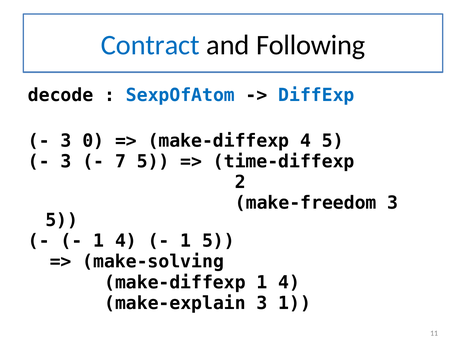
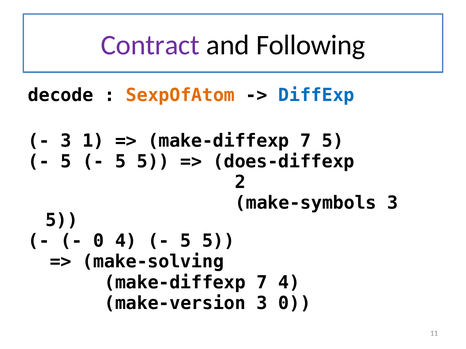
Contract colour: blue -> purple
SexpOfAtom colour: blue -> orange
0: 0 -> 1
4 at (306, 141): 4 -> 7
3 at (66, 162): 3 -> 5
7 at (120, 162): 7 -> 5
time-diffexp: time-diffexp -> does-diffexp
make-freedom: make-freedom -> make-symbols
1 at (99, 241): 1 -> 0
1 at (186, 241): 1 -> 5
1 at (262, 283): 1 -> 7
make-explain: make-explain -> make-version
3 1: 1 -> 0
